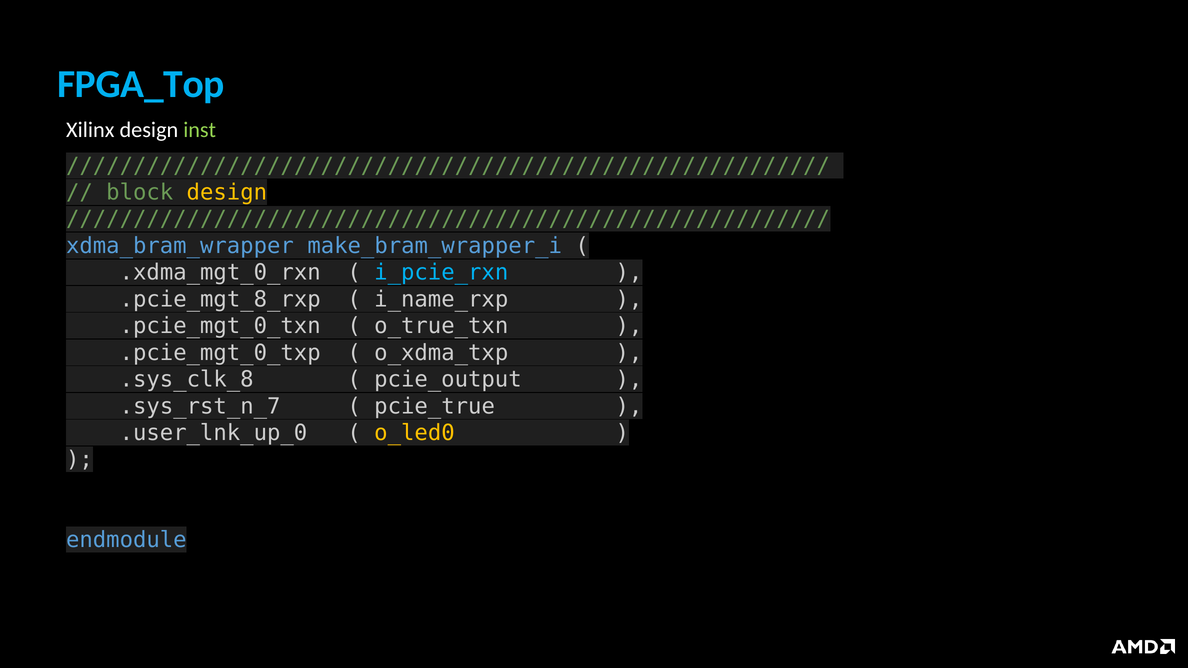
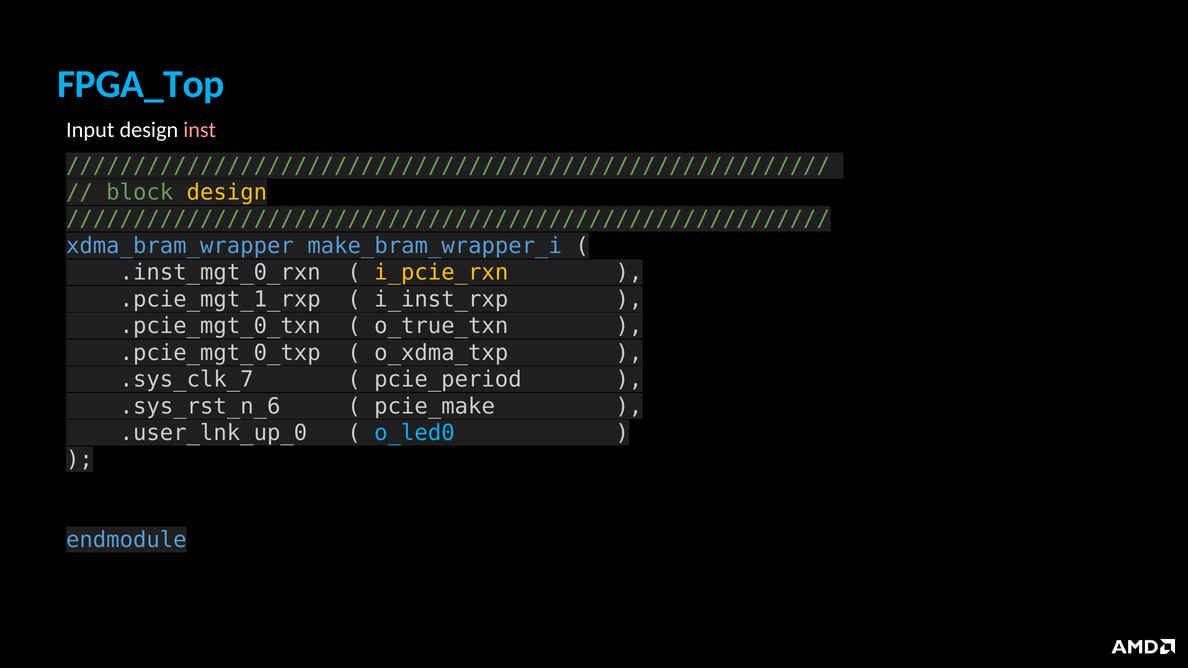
Xilinx: Xilinx -> Input
inst colour: light green -> pink
.xdma_mgt_0_rxn: .xdma_mgt_0_rxn -> .inst_mgt_0_rxn
i_pcie_rxn colour: light blue -> yellow
.pcie_mgt_8_rxp: .pcie_mgt_8_rxp -> .pcie_mgt_1_rxp
i_name_rxp: i_name_rxp -> i_inst_rxp
.sys_clk_8: .sys_clk_8 -> .sys_clk_7
pcie_output: pcie_output -> pcie_period
.sys_rst_n_7: .sys_rst_n_7 -> .sys_rst_n_6
pcie_true: pcie_true -> pcie_make
o_led0 colour: yellow -> light blue
